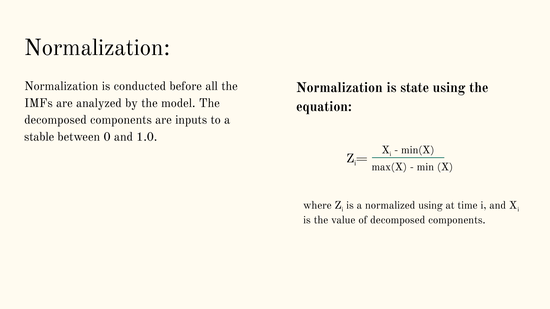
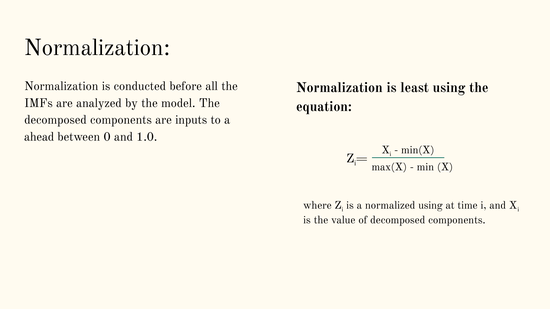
state: state -> least
stable: stable -> ahead
